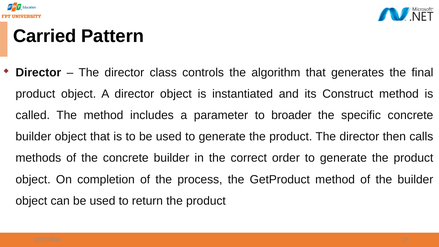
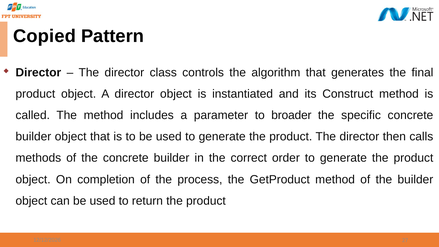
Carried: Carried -> Copied
